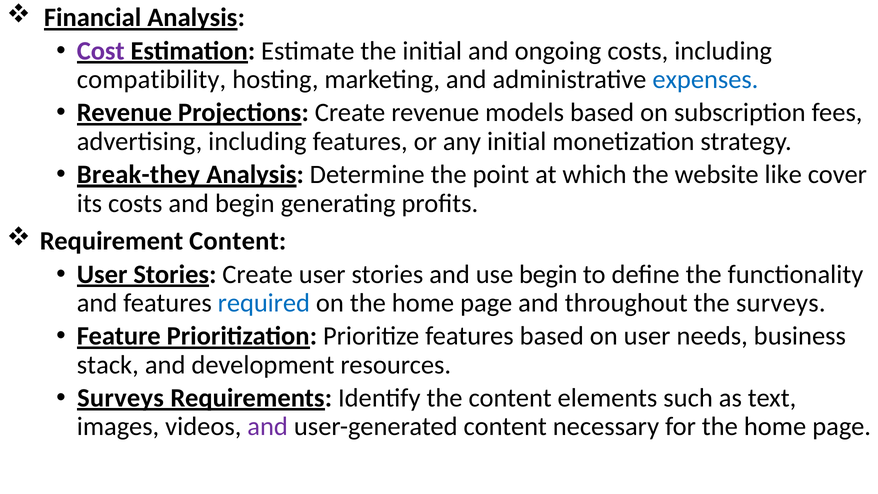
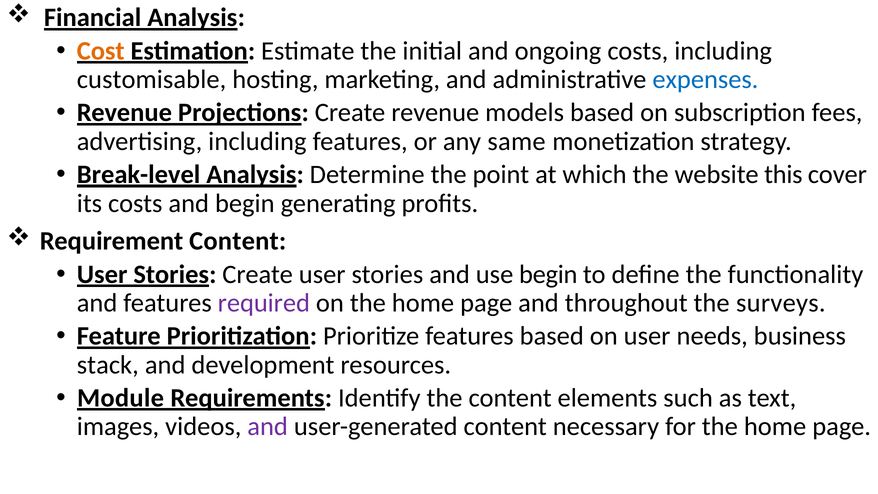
Cost colour: purple -> orange
compatibility: compatibility -> customisable
any initial: initial -> same
Break-they: Break-they -> Break-level
like: like -> this
required colour: blue -> purple
Surveys at (121, 398): Surveys -> Module
